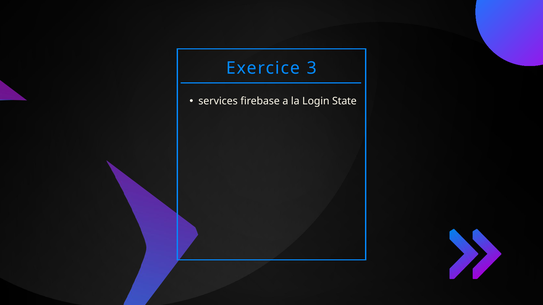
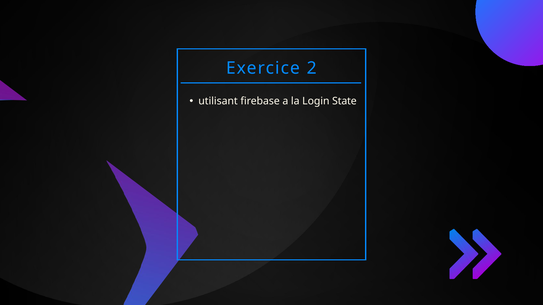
3: 3 -> 2
services: services -> utilisant
